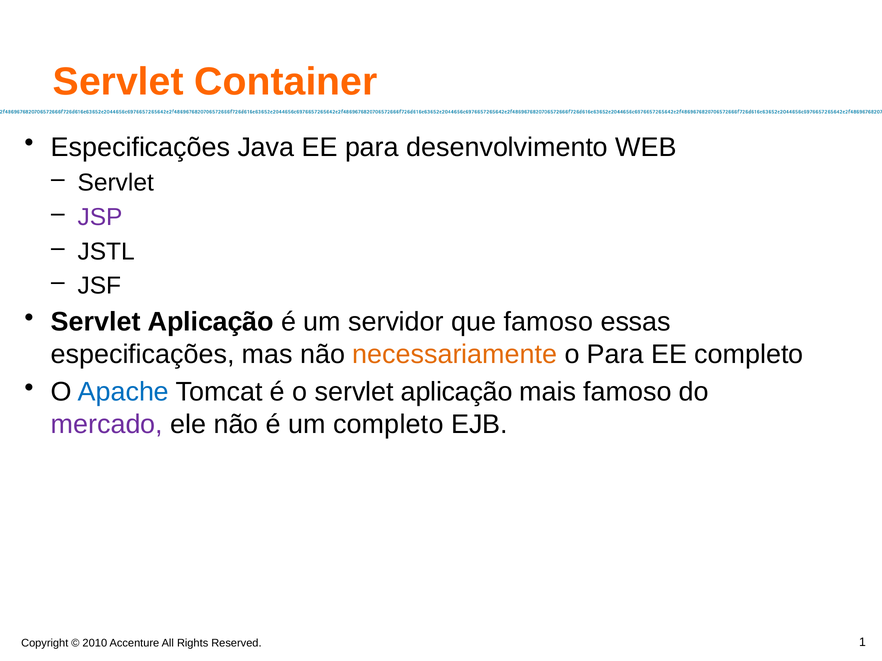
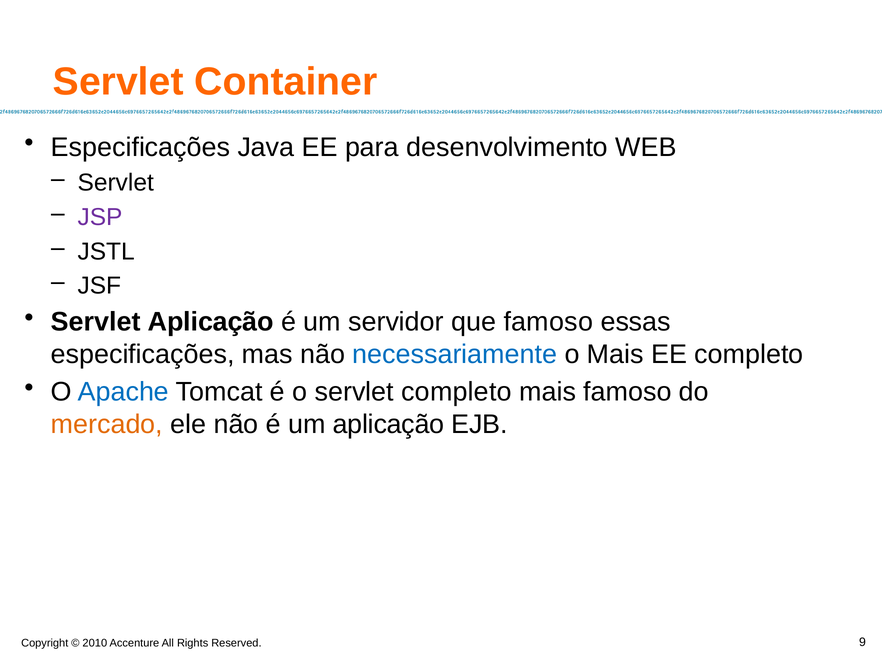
necessariamente colour: orange -> blue
o Para: Para -> Mais
o servlet aplicação: aplicação -> completo
mercado colour: purple -> orange
um completo: completo -> aplicação
1: 1 -> 9
